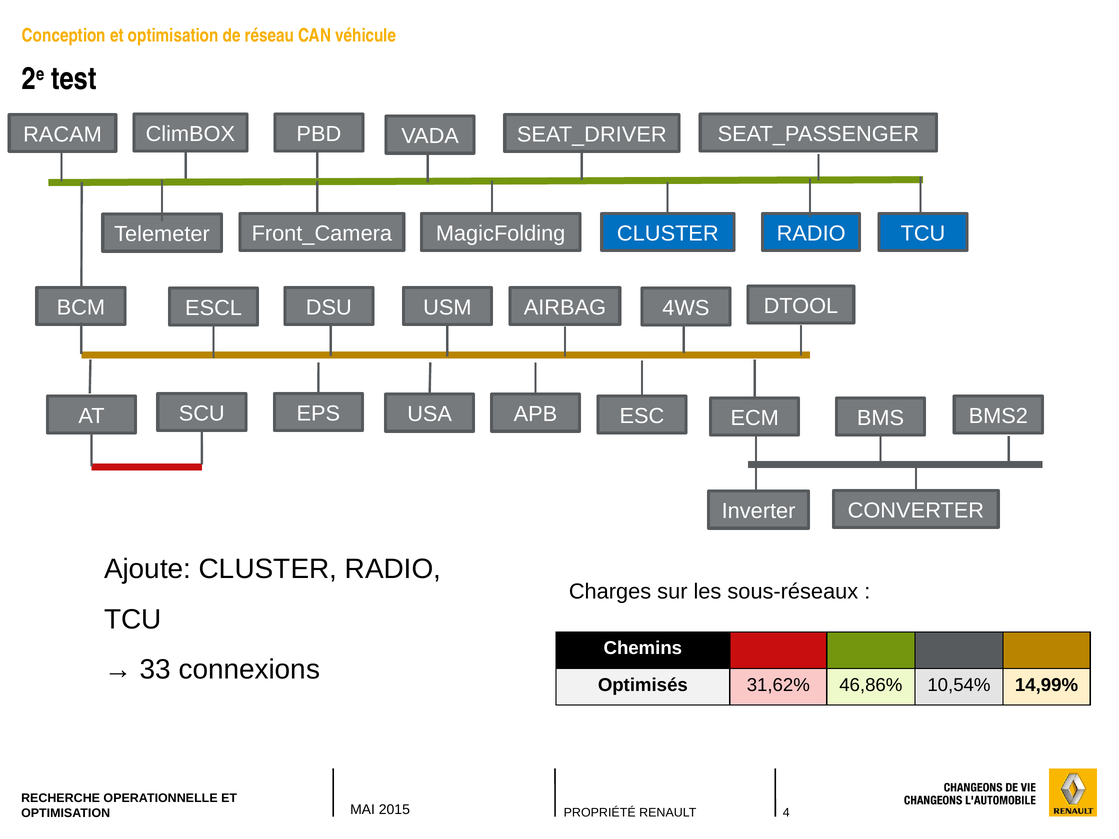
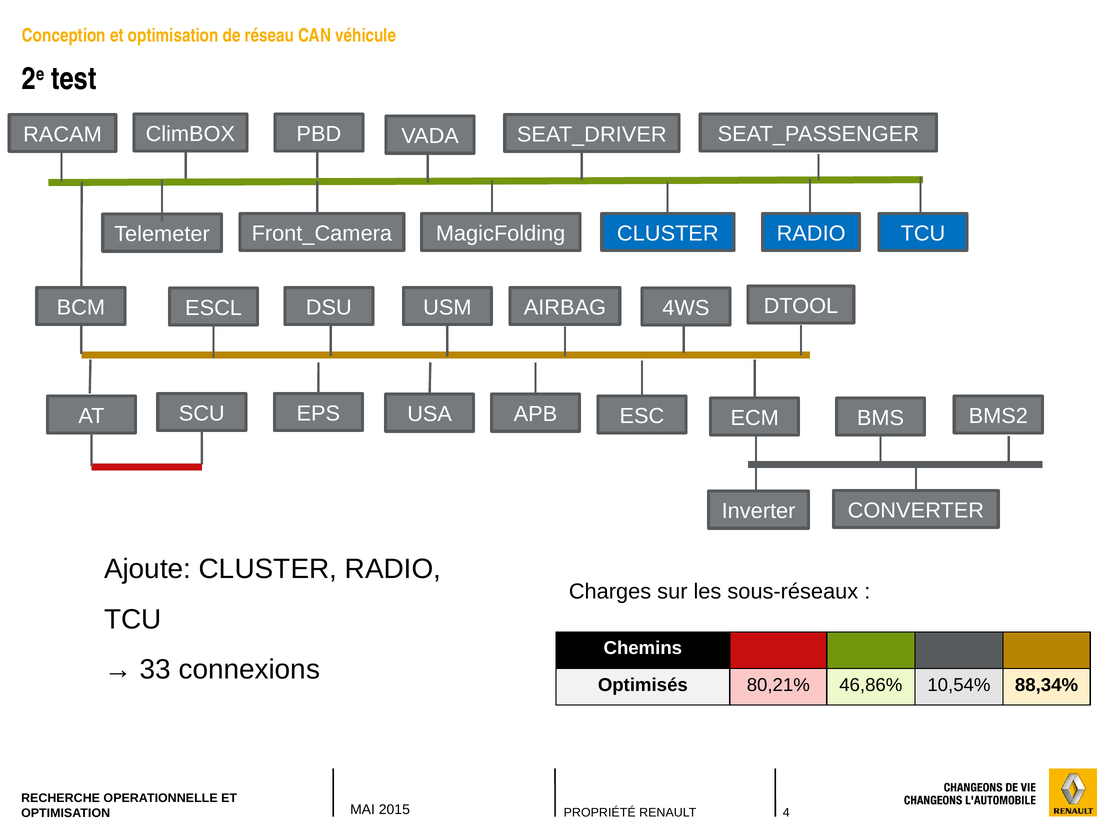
31,62%: 31,62% -> 80,21%
14,99%: 14,99% -> 88,34%
